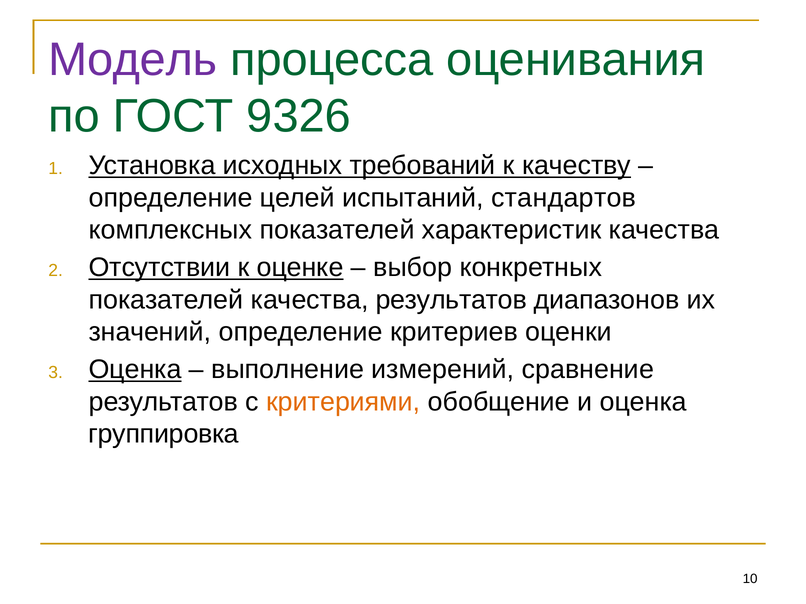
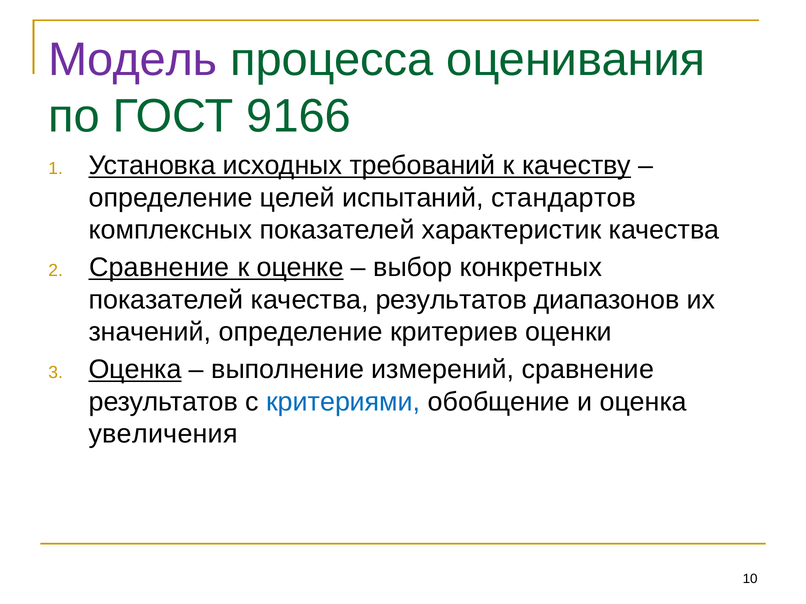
9326: 9326 -> 9166
Отсутствии at (159, 268): Отсутствии -> Сравнение
критериями colour: orange -> blue
группировка: группировка -> увеличения
